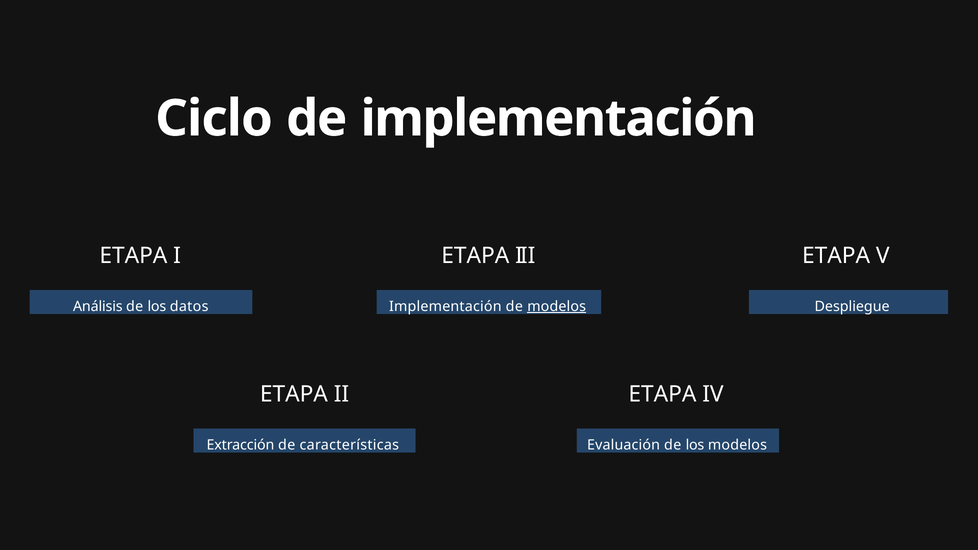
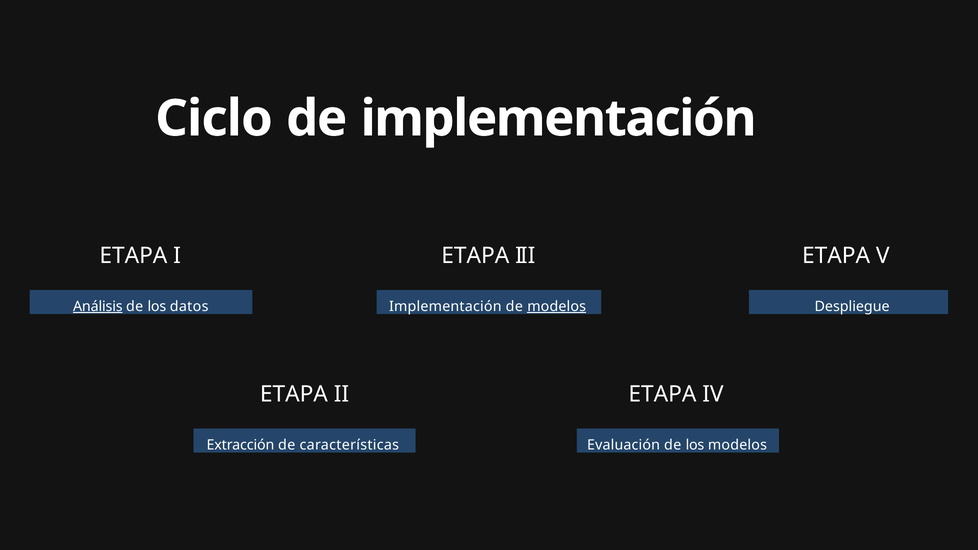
Análisis underline: none -> present
